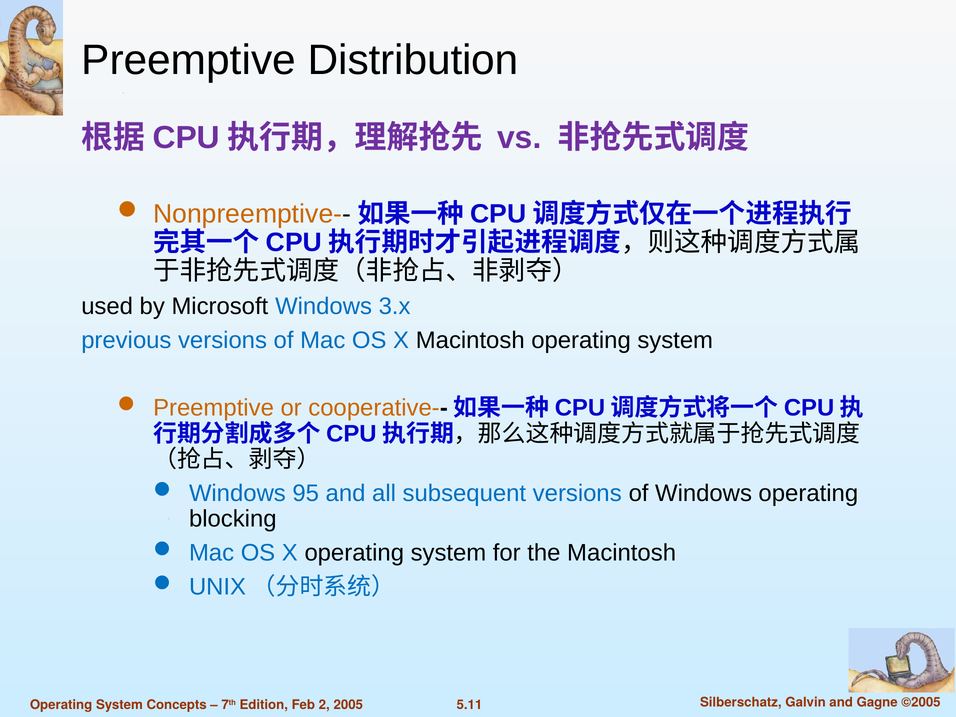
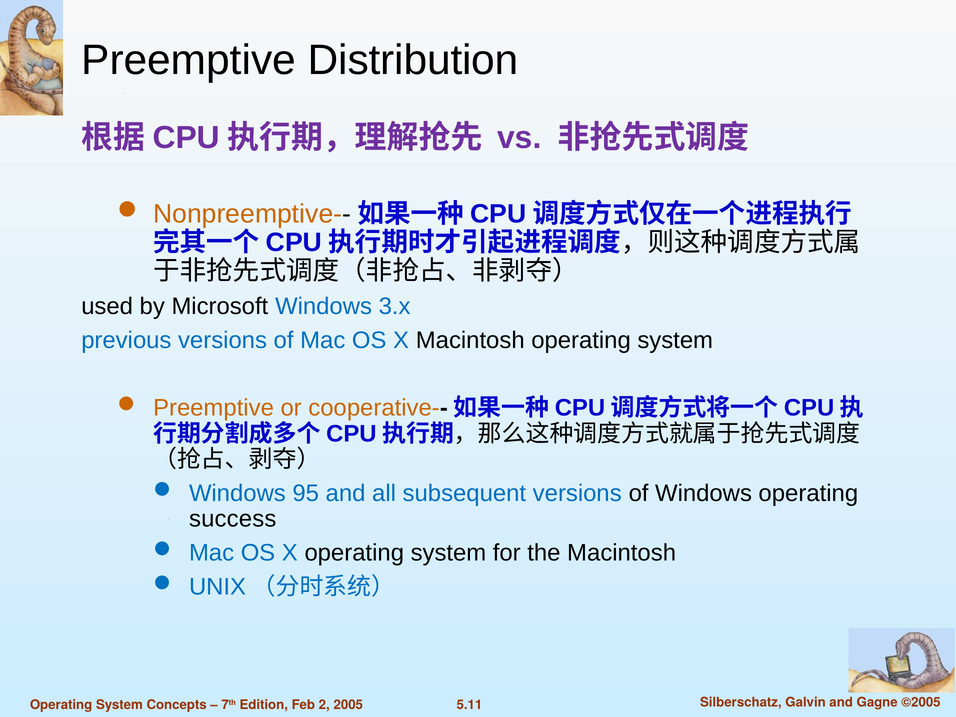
blocking: blocking -> success
